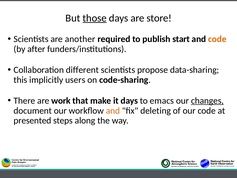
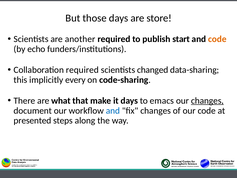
those underline: present -> none
after: after -> echo
Collaboration different: different -> required
propose: propose -> changed
users: users -> every
work: work -> what
and at (113, 110) colour: orange -> blue
fix deleting: deleting -> changes
